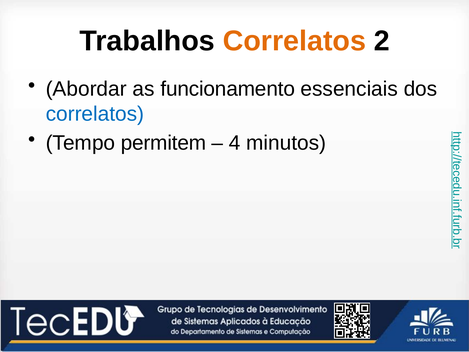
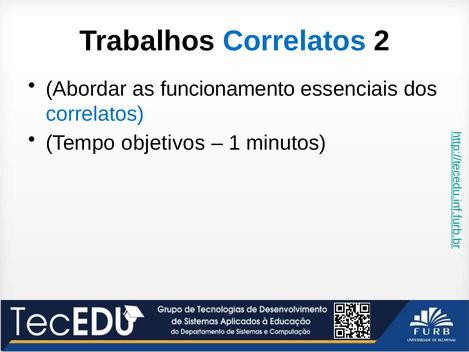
Correlatos at (294, 41) colour: orange -> blue
permitem: permitem -> objetivos
4: 4 -> 1
